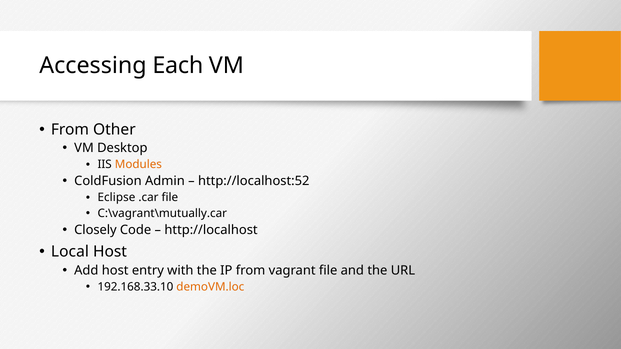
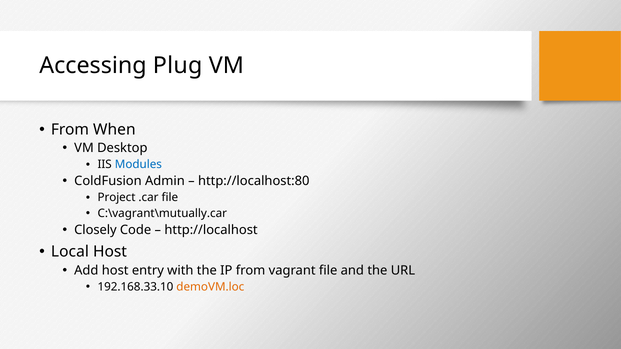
Each: Each -> Plug
Other: Other -> When
Modules colour: orange -> blue
http://localhost:52: http://localhost:52 -> http://localhost:80
Eclipse: Eclipse -> Project
